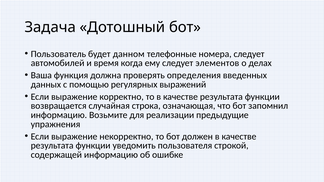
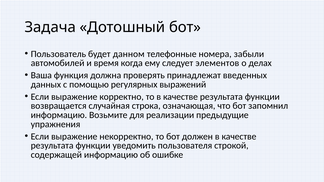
номера следует: следует -> забыли
определения: определения -> принадлежат
